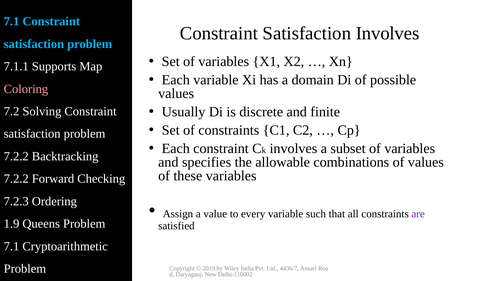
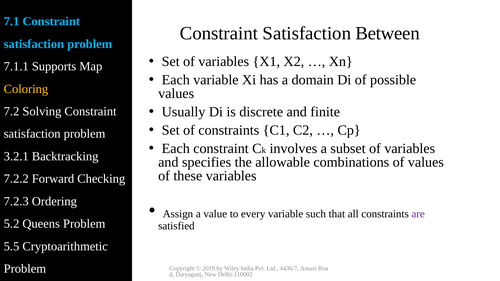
Satisfaction Involves: Involves -> Between
Coloring colour: pink -> yellow
7.2.2 at (16, 156): 7.2.2 -> 3.2.1
1.9: 1.9 -> 5.2
7.1 at (12, 246): 7.1 -> 5.5
